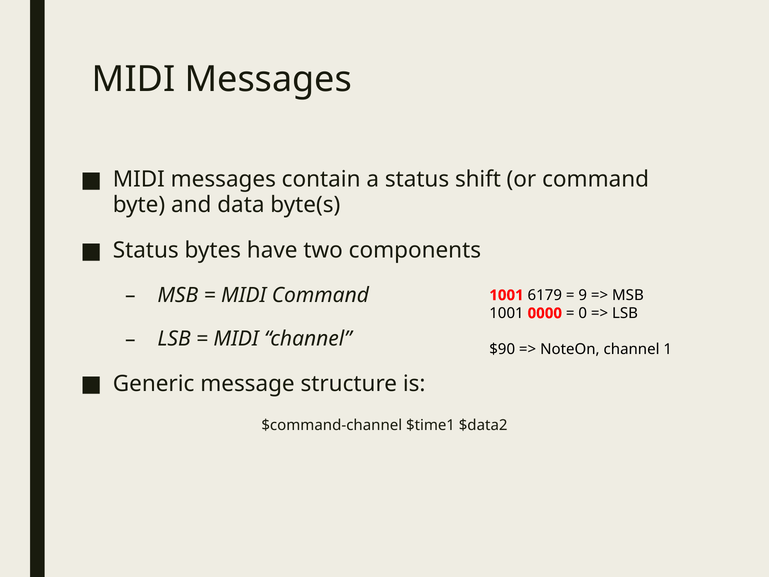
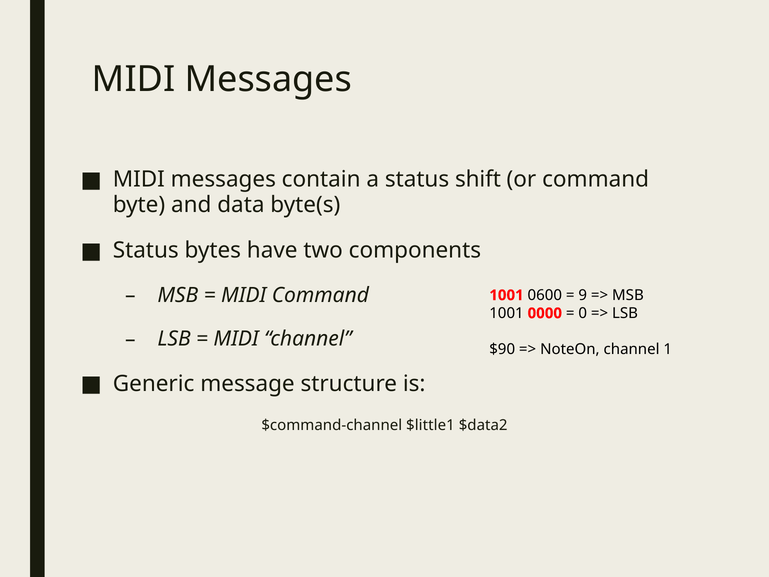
6179: 6179 -> 0600
$time1: $time1 -> $little1
